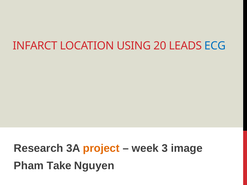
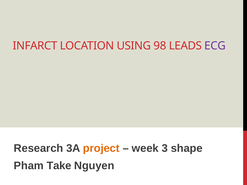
20: 20 -> 98
ECG colour: blue -> purple
image: image -> shape
